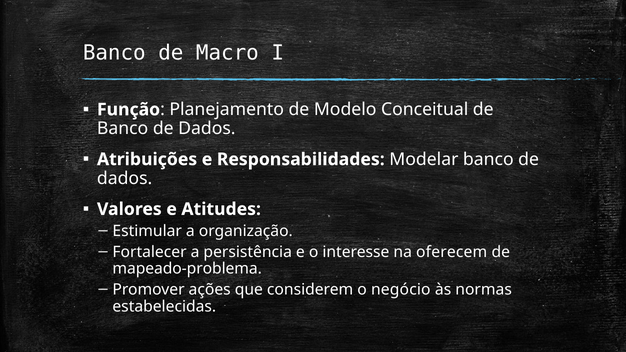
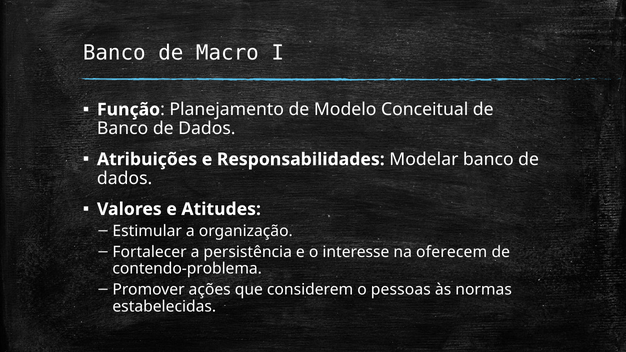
mapeado-problema: mapeado-problema -> contendo-problema
negócio: negócio -> pessoas
